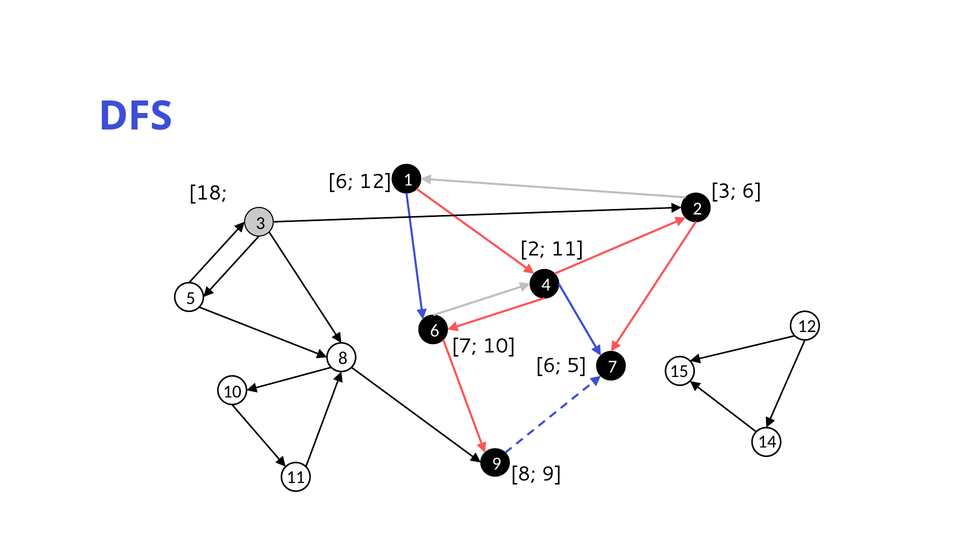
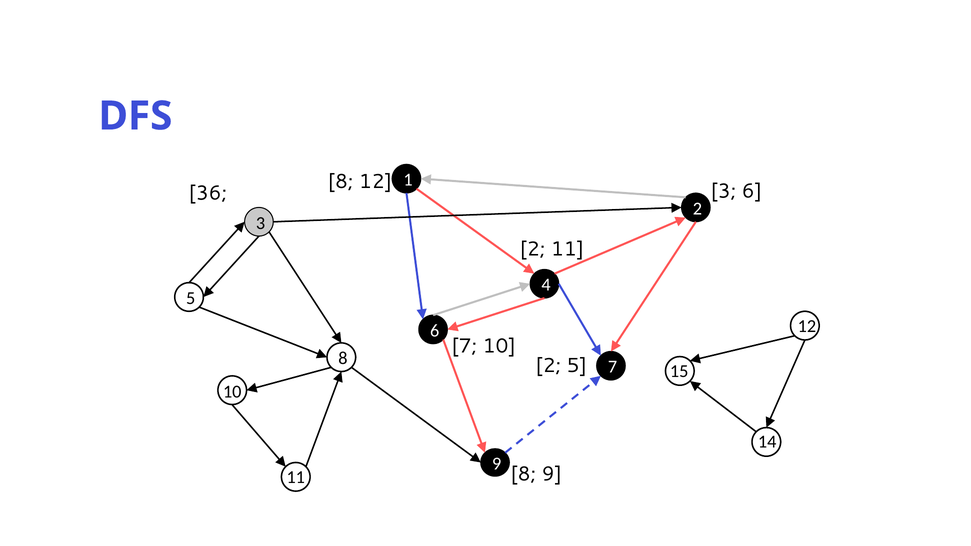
6 at (341, 182): 6 -> 8
18: 18 -> 36
6 at (548, 366): 6 -> 2
